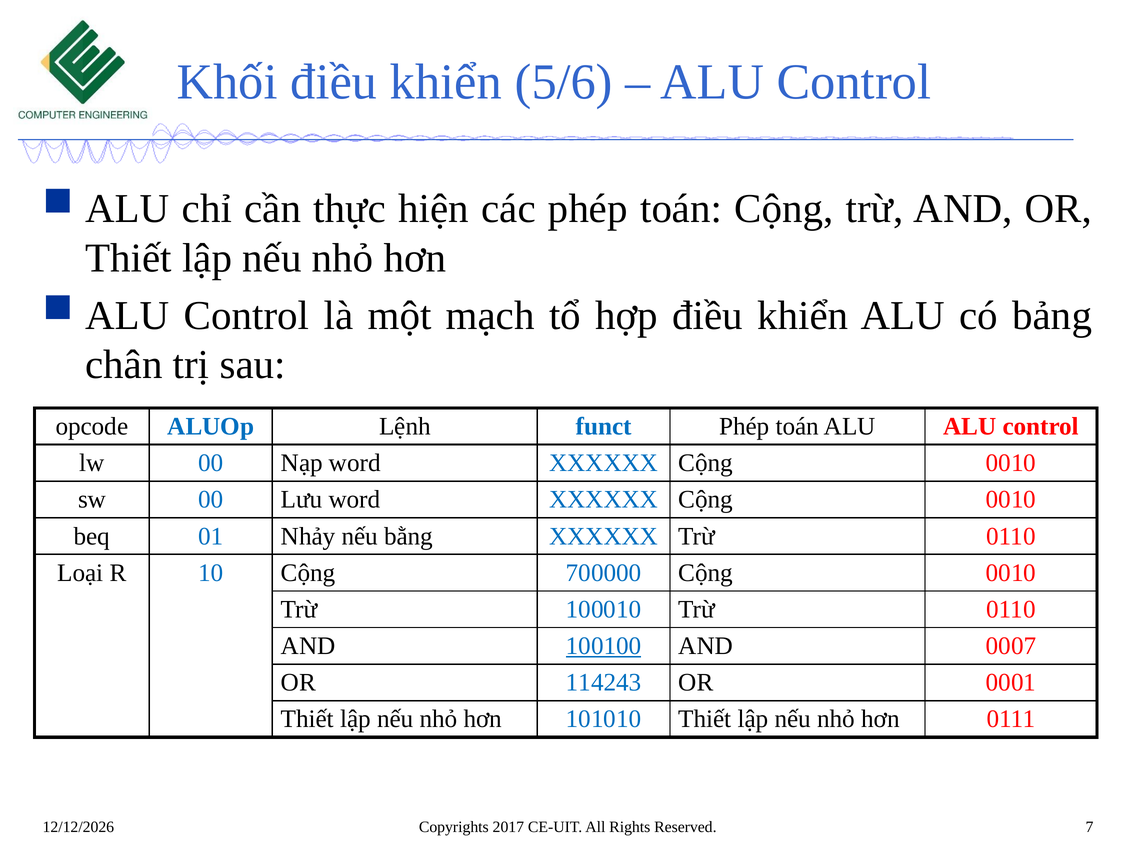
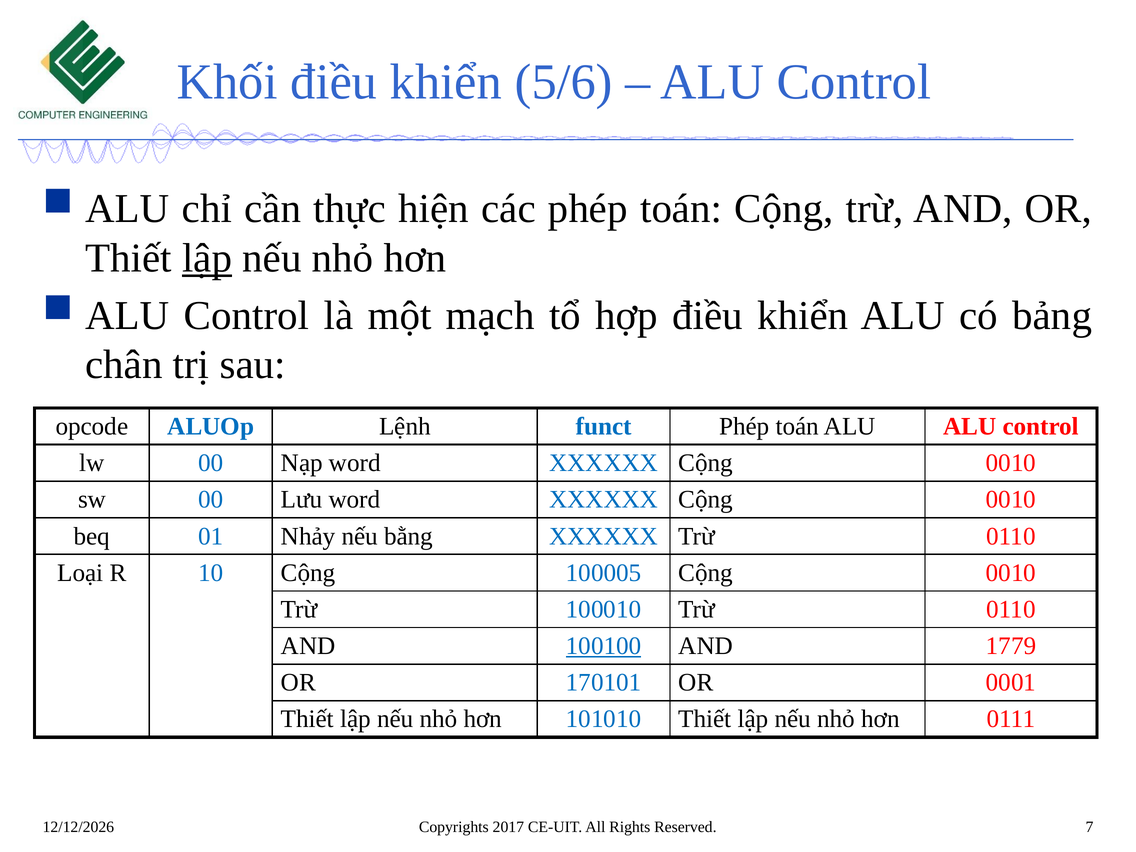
lập at (207, 258) underline: none -> present
700000: 700000 -> 100005
0007: 0007 -> 1779
114243: 114243 -> 170101
